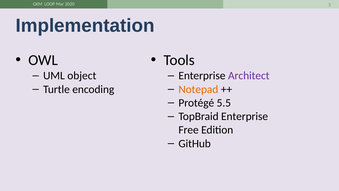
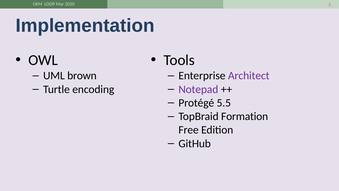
object: object -> brown
Notepad colour: orange -> purple
TopBraid Enterprise: Enterprise -> Formation
